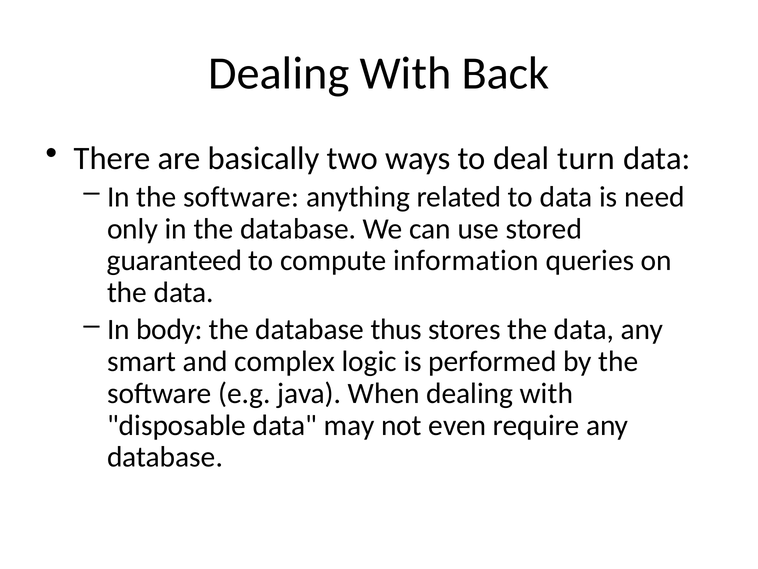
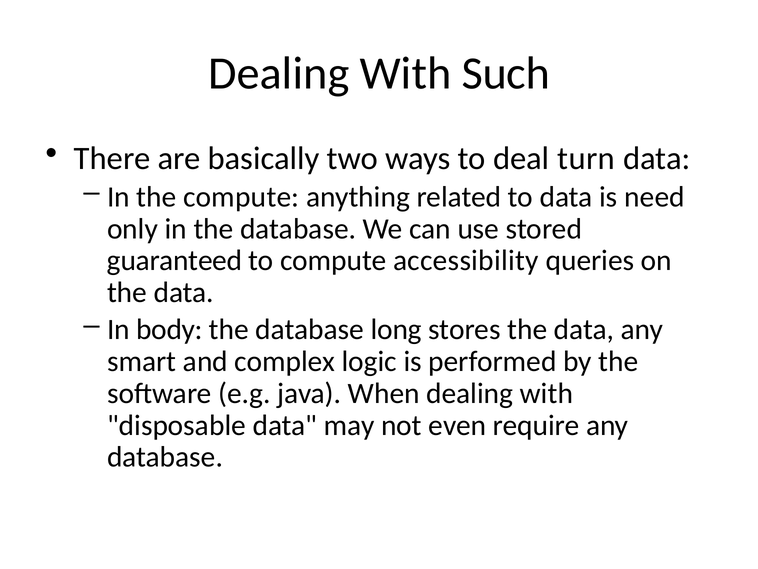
Back: Back -> Such
In the software: software -> compute
information: information -> accessibility
thus: thus -> long
